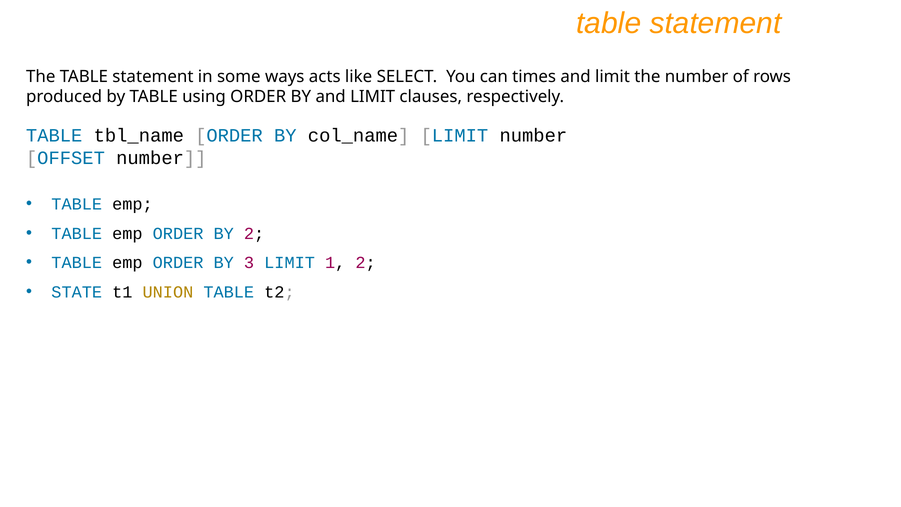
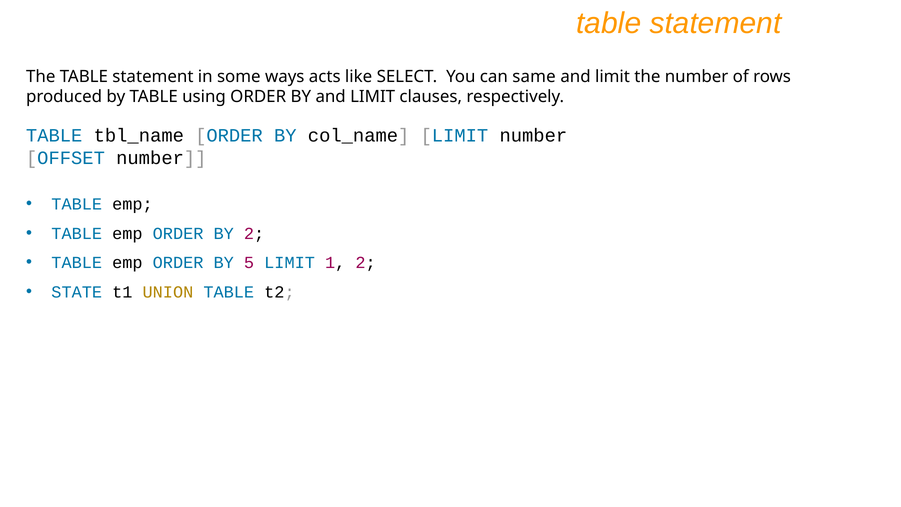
times: times -> same
3: 3 -> 5
